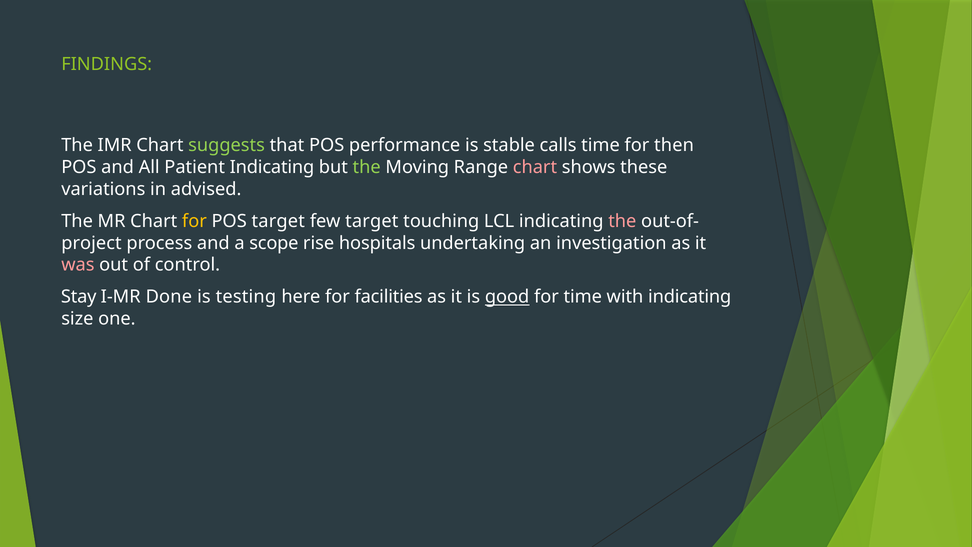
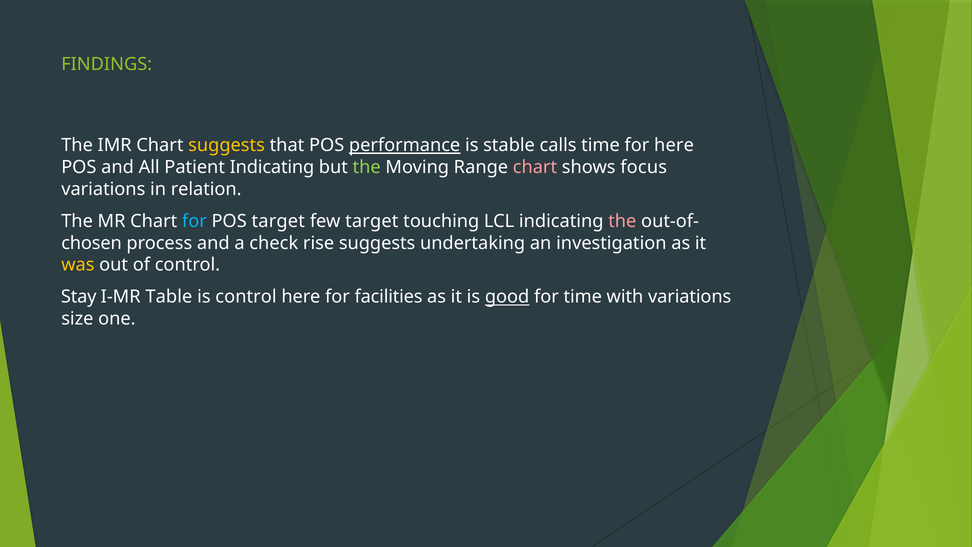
suggests at (227, 145) colour: light green -> yellow
performance underline: none -> present
for then: then -> here
these: these -> focus
advised: advised -> relation
for at (194, 221) colour: yellow -> light blue
project: project -> chosen
scope: scope -> check
rise hospitals: hospitals -> suggests
was colour: pink -> yellow
Done: Done -> Table
is testing: testing -> control
with indicating: indicating -> variations
